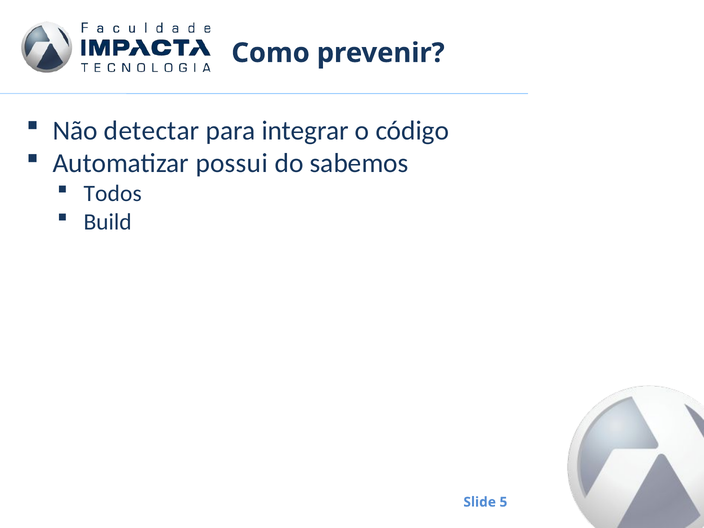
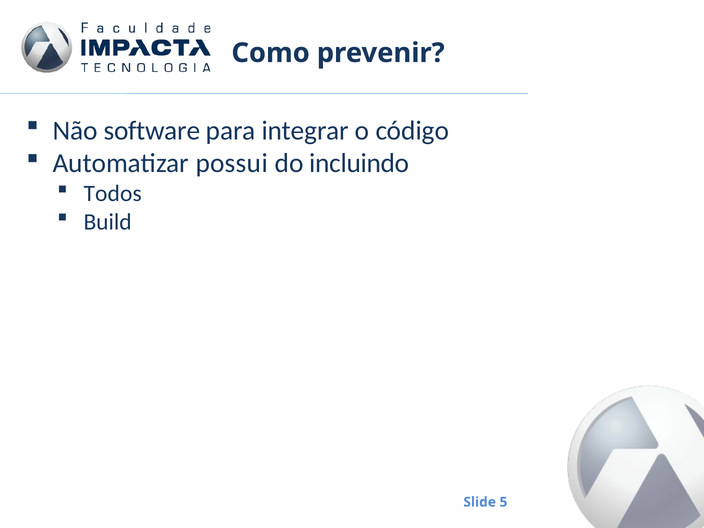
detectar: detectar -> software
sabemos: sabemos -> incluindo
